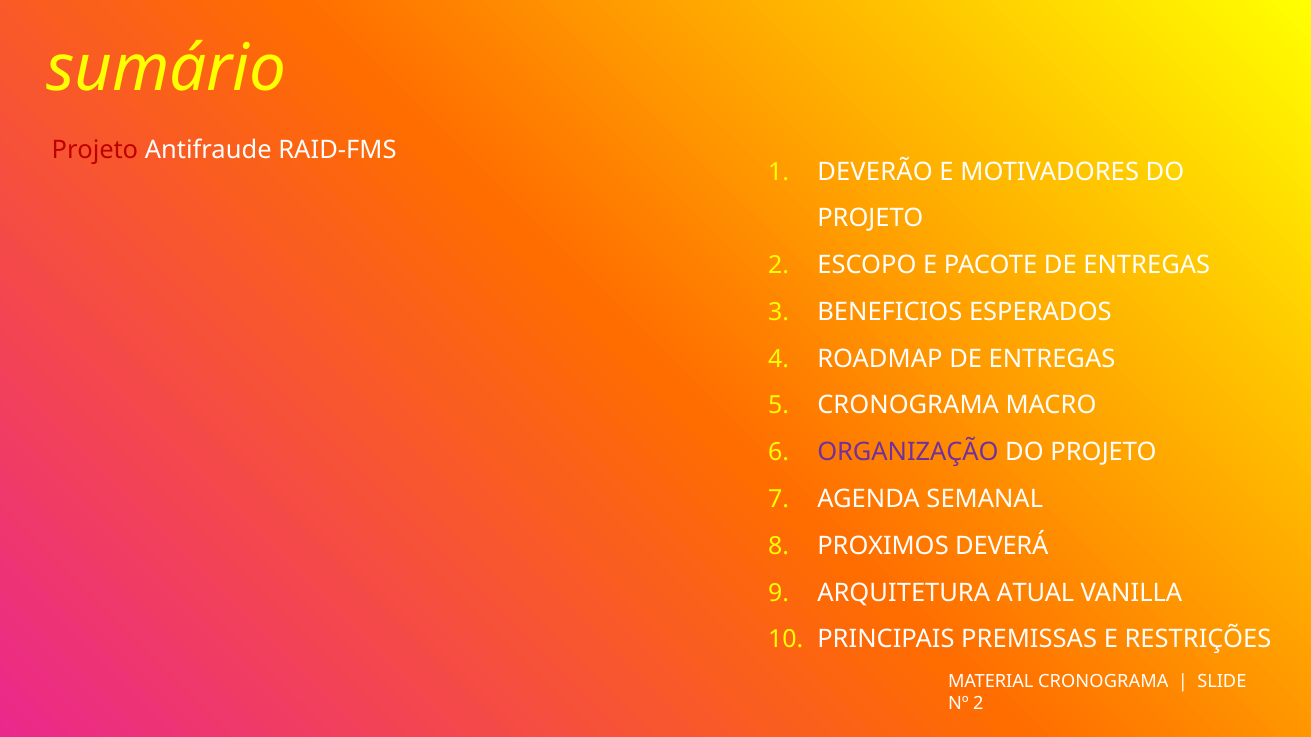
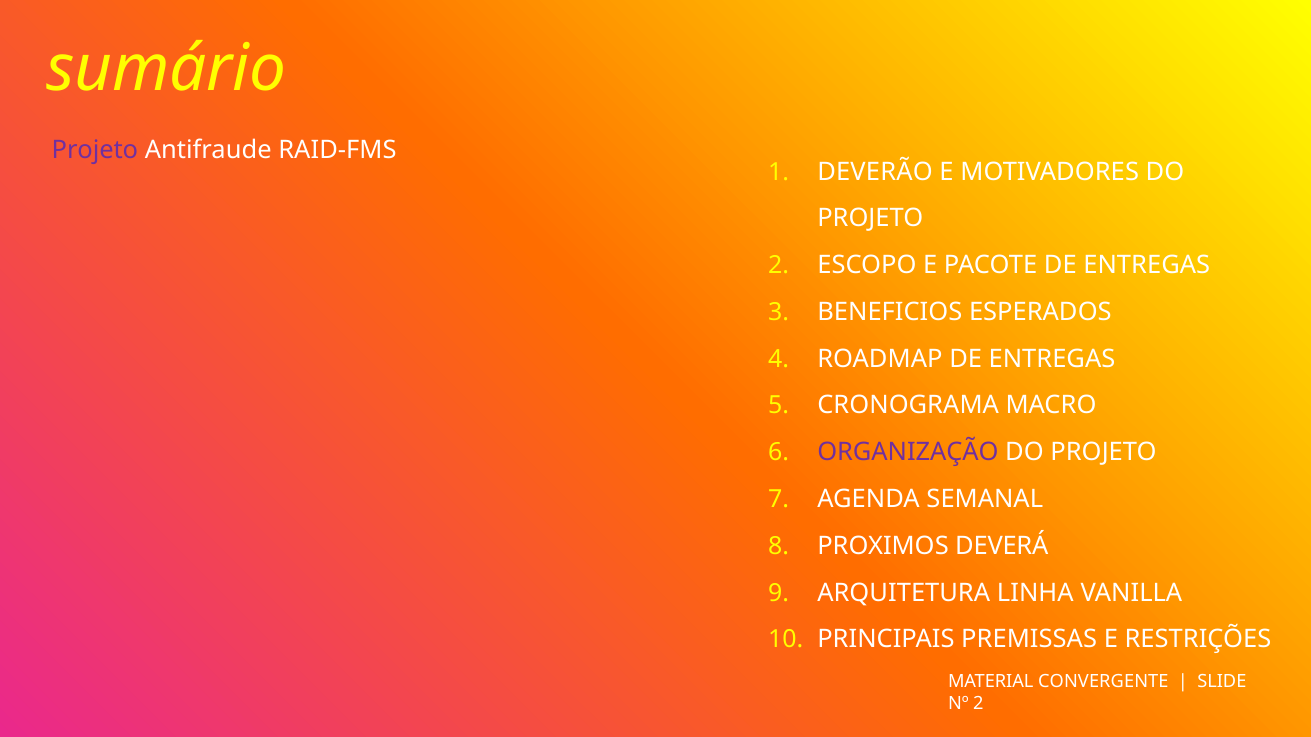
Projeto at (95, 150) colour: red -> purple
ATUAL: ATUAL -> LINHA
MATERIAL CRONOGRAMA: CRONOGRAMA -> CONVERGENTE
